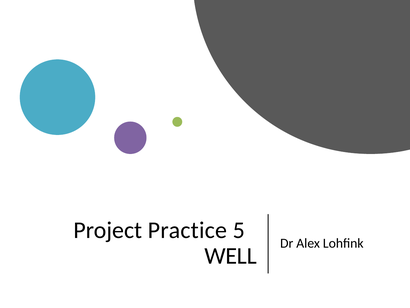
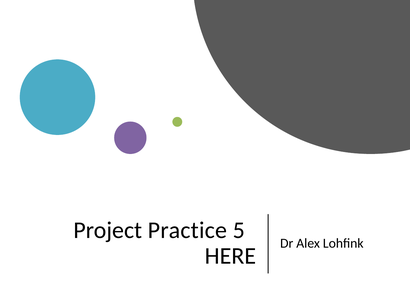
WELL: WELL -> HERE
